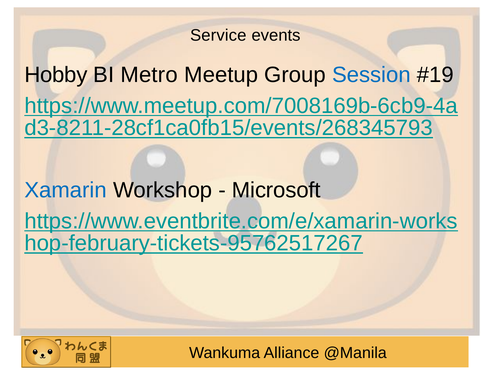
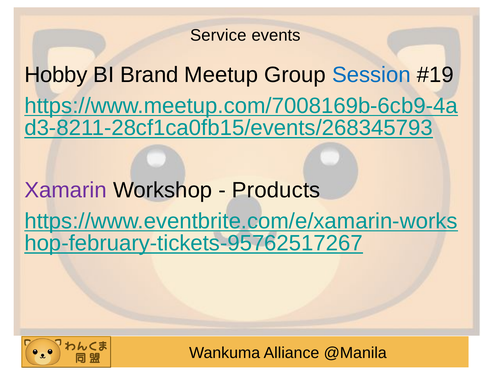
Metro: Metro -> Brand
Xamarin colour: blue -> purple
Microsoft: Microsoft -> Products
